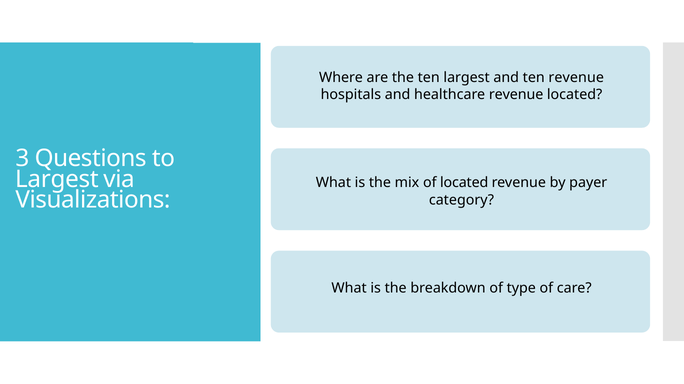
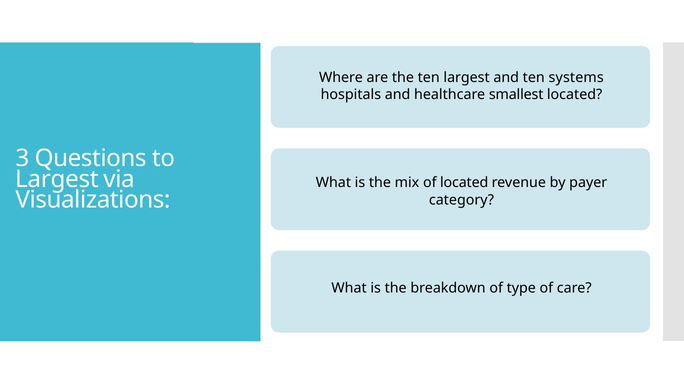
ten revenue: revenue -> systems
healthcare revenue: revenue -> smallest
